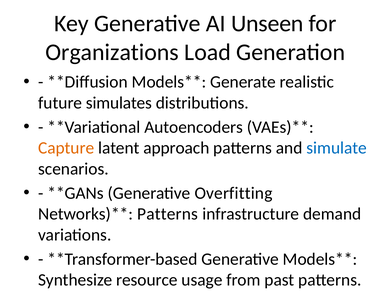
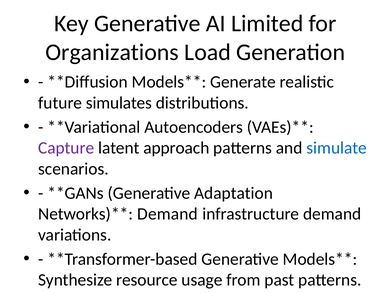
Unseen: Unseen -> Limited
Capture colour: orange -> purple
Overfitting: Overfitting -> Adaptation
Patterns at (168, 214): Patterns -> Demand
